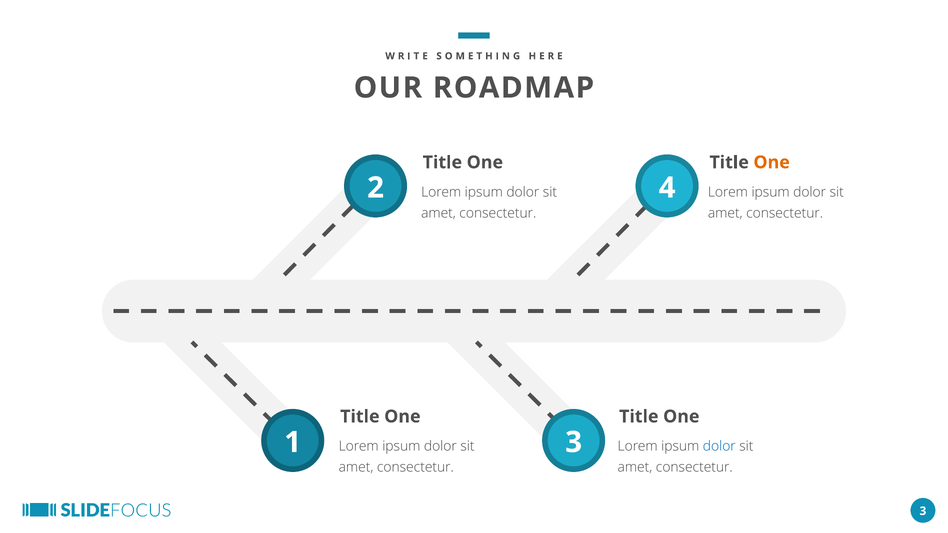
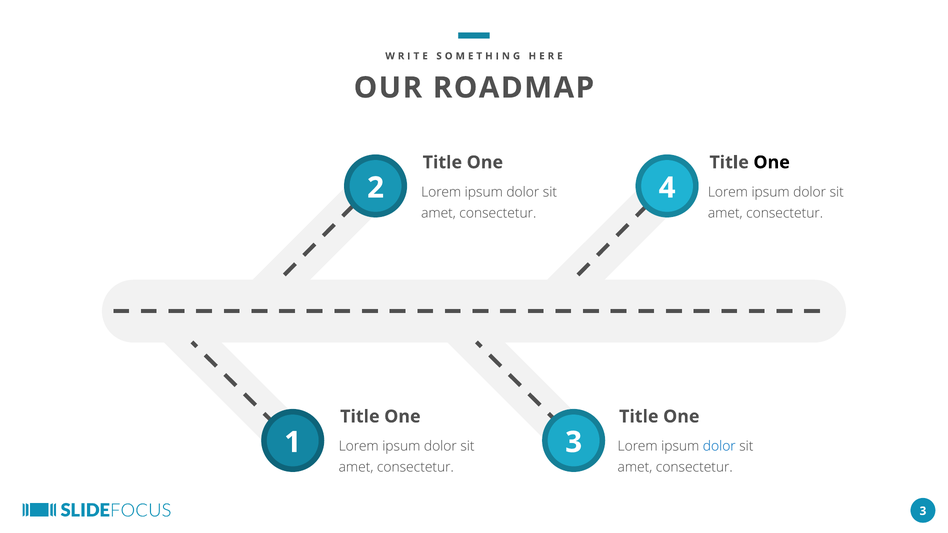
One at (772, 163) colour: orange -> black
